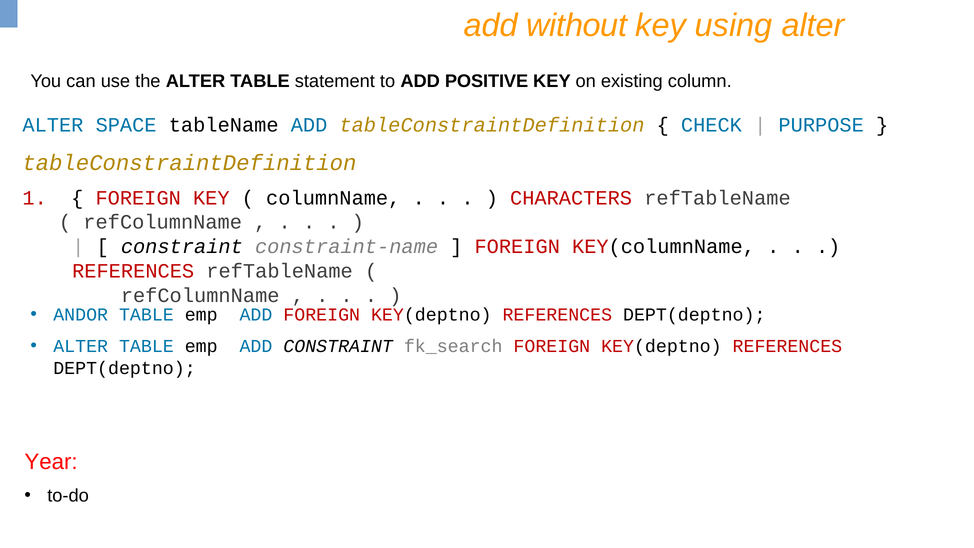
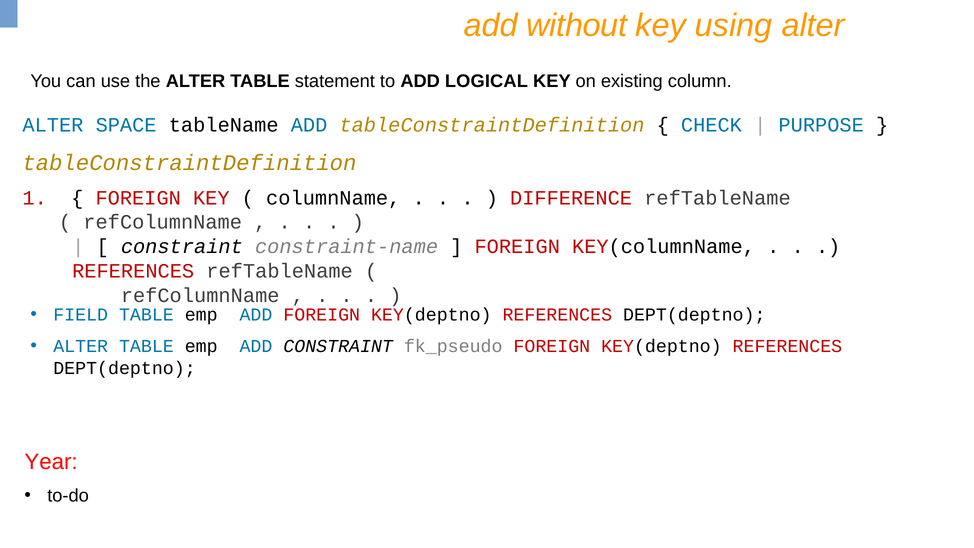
POSITIVE: POSITIVE -> LOGICAL
CHARACTERS: CHARACTERS -> DIFFERENCE
ANDOR: ANDOR -> FIELD
fk_search: fk_search -> fk_pseudo
